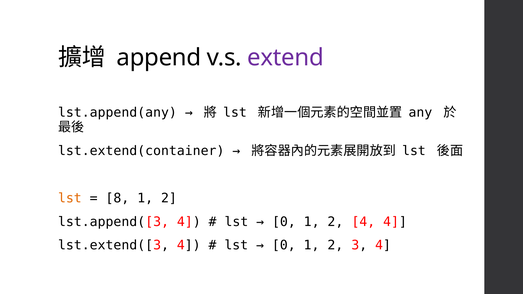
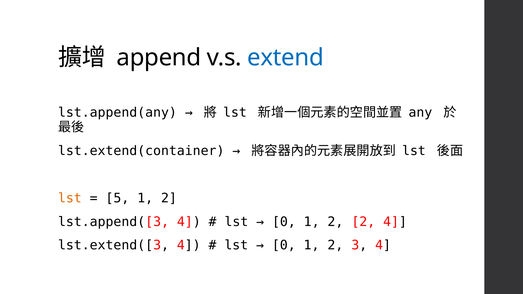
extend colour: purple -> blue
8: 8 -> 5
2 4: 4 -> 2
